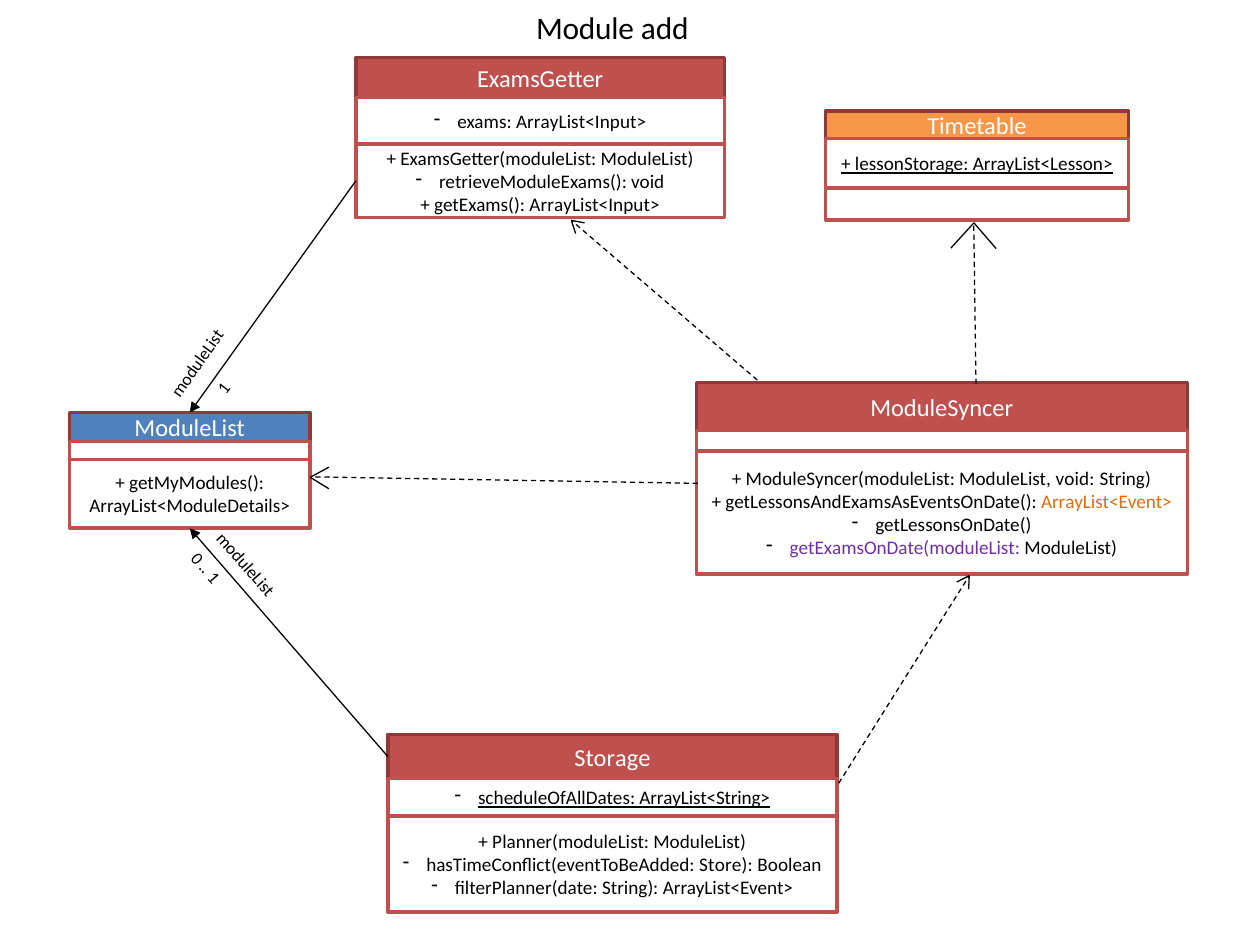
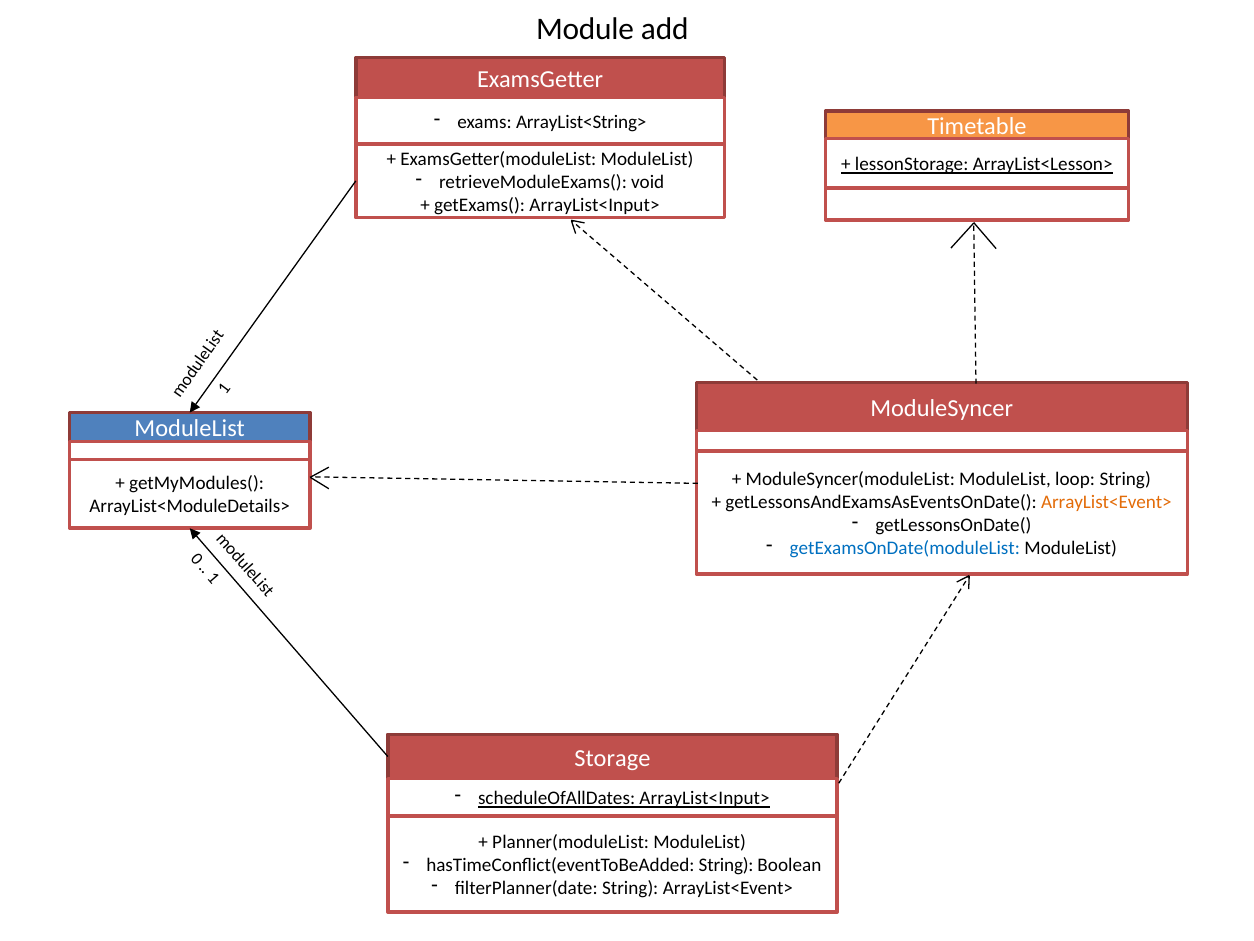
exams ArrayList<Input>: ArrayList<Input> -> ArrayList<String>
ModuleList void: void -> loop
getExamsOnDate(moduleList colour: purple -> blue
scheduleOfAllDates ArrayList<String>: ArrayList<String> -> ArrayList<Input>
hasTimeConflict(eventToBeAdded Store: Store -> String
